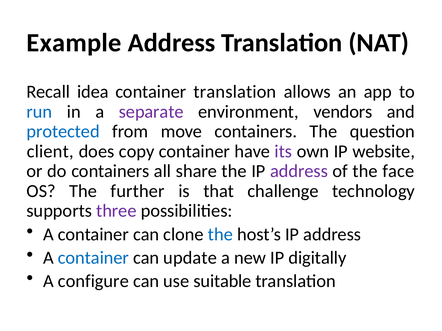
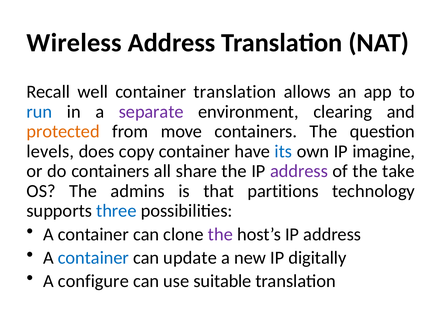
Example: Example -> Wireless
idea: idea -> well
vendors: vendors -> clearing
protected colour: blue -> orange
client: client -> levels
its colour: purple -> blue
website: website -> imagine
face: face -> take
further: further -> admins
challenge: challenge -> partitions
three colour: purple -> blue
the at (220, 235) colour: blue -> purple
